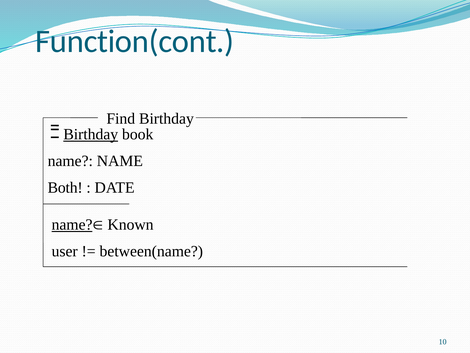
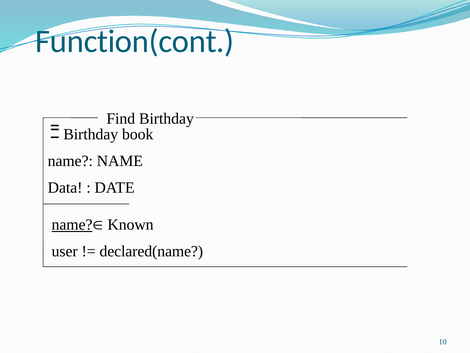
Birthday at (91, 134) underline: present -> none
Both: Both -> Data
between(name: between(name -> declared(name
